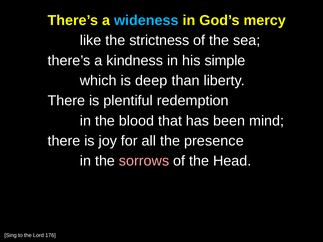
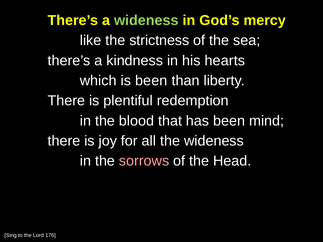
wideness at (146, 20) colour: light blue -> light green
simple: simple -> hearts
is deep: deep -> been
the presence: presence -> wideness
